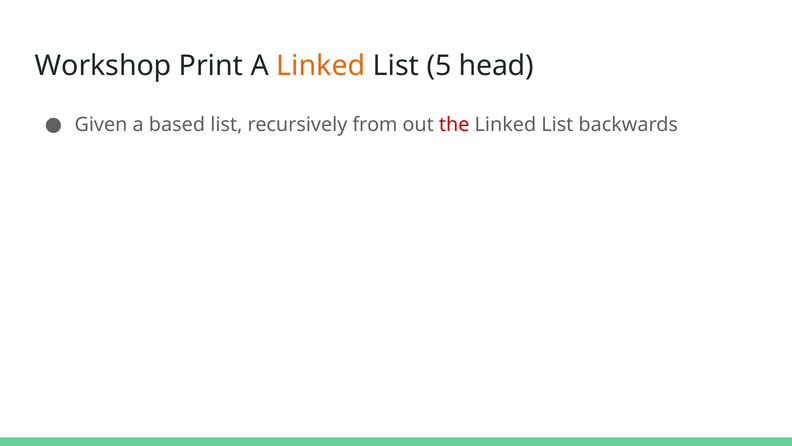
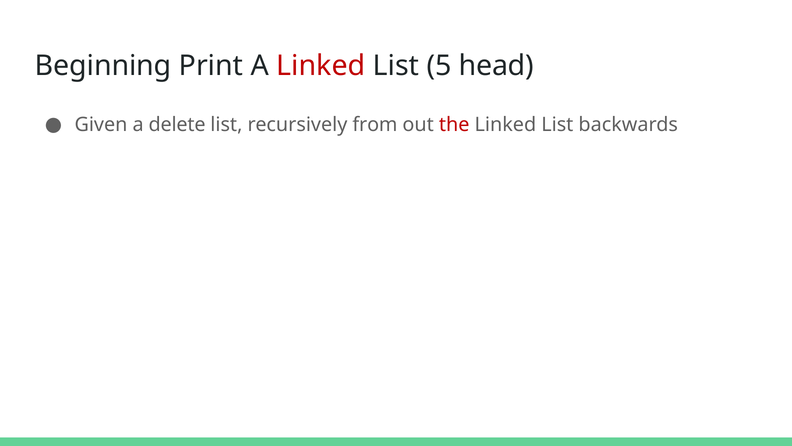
Workshop: Workshop -> Beginning
Linked at (321, 66) colour: orange -> red
based: based -> delete
